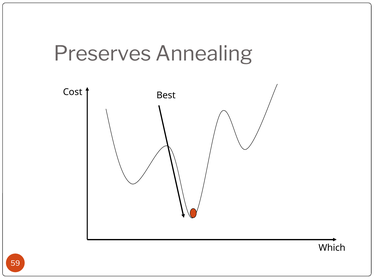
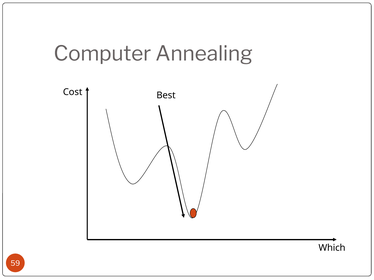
Preserves: Preserves -> Computer
